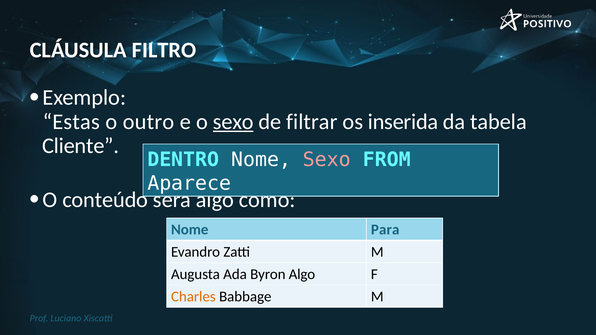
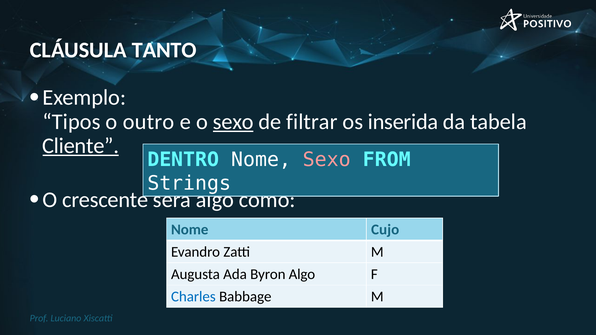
FILTRO: FILTRO -> TANTO
Estas: Estas -> Tipos
Cliente underline: none -> present
Aparece: Aparece -> Strings
conteúdo: conteúdo -> crescente
Para: Para -> Cujo
Charles colour: orange -> blue
